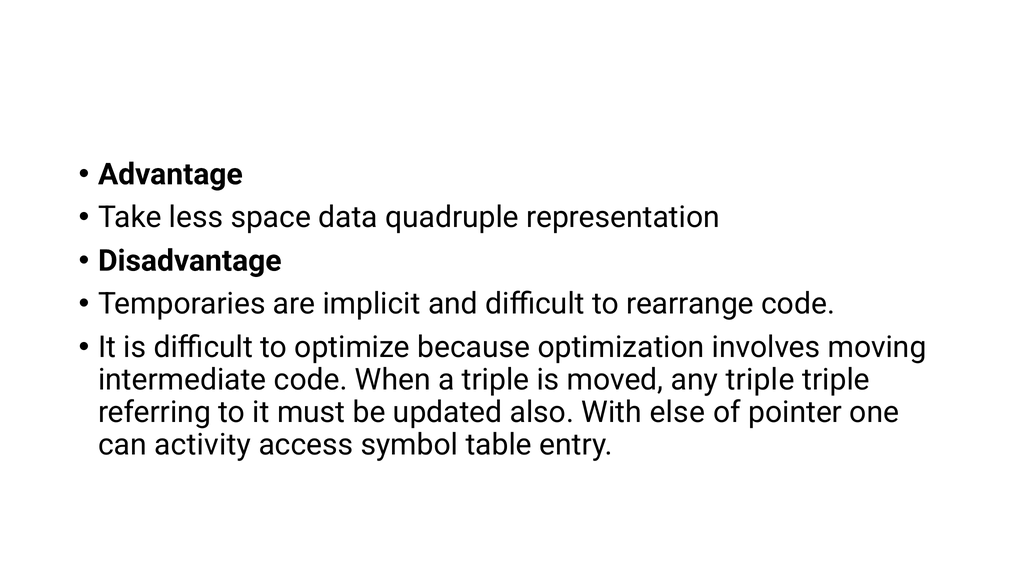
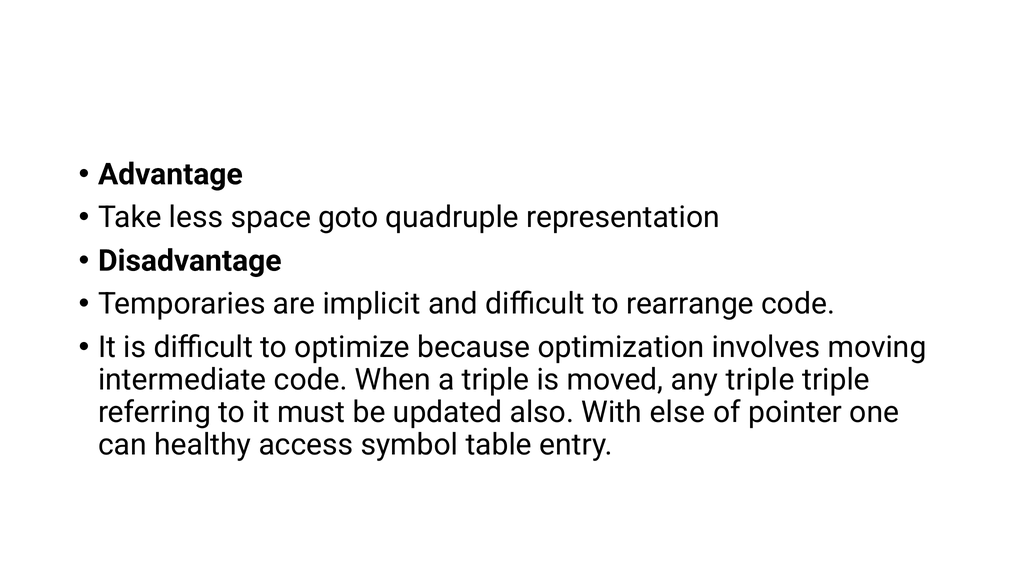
data: data -> goto
activity: activity -> healthy
